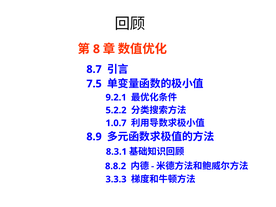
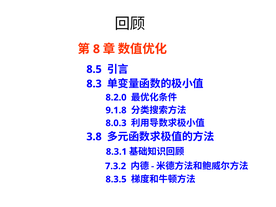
8.7: 8.7 -> 8.5
7.5: 7.5 -> 8.3
9.2.1: 9.2.1 -> 8.2.0
5.2.2: 5.2.2 -> 9.1.8
1.0.7: 1.0.7 -> 8.0.3
8.9: 8.9 -> 3.8
8.8.2: 8.8.2 -> 7.3.2
3.3.3: 3.3.3 -> 8.3.5
